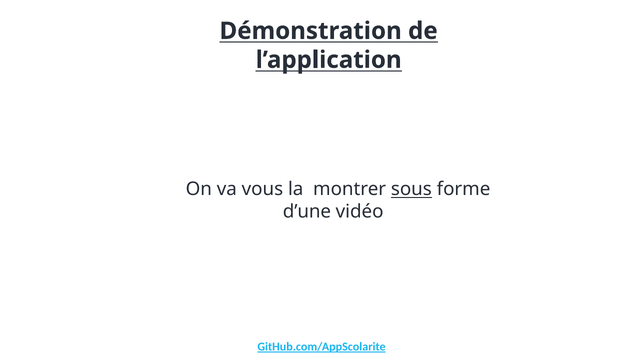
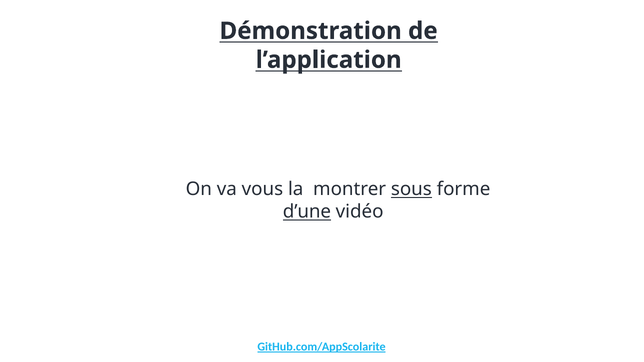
d’une underline: none -> present
